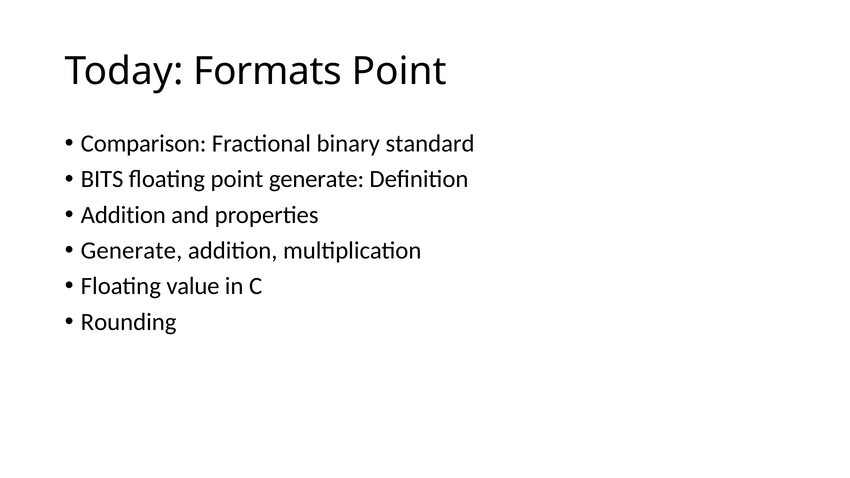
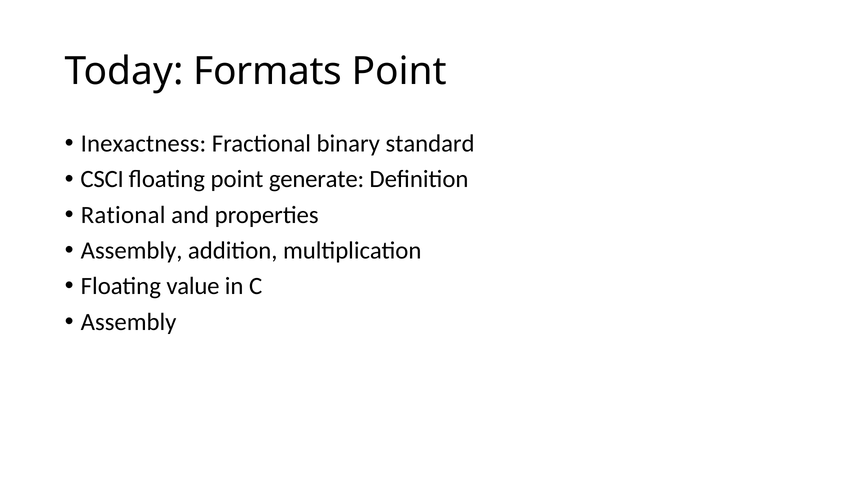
Comparison: Comparison -> Inexactness
BITS: BITS -> CSCI
Addition at (123, 215): Addition -> Rational
Generate at (132, 251): Generate -> Assembly
Rounding at (129, 322): Rounding -> Assembly
